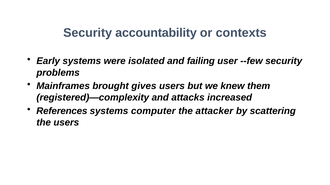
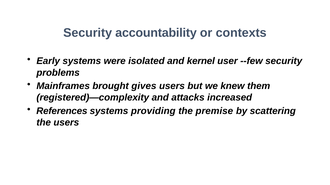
failing: failing -> kernel
computer: computer -> providing
attacker: attacker -> premise
